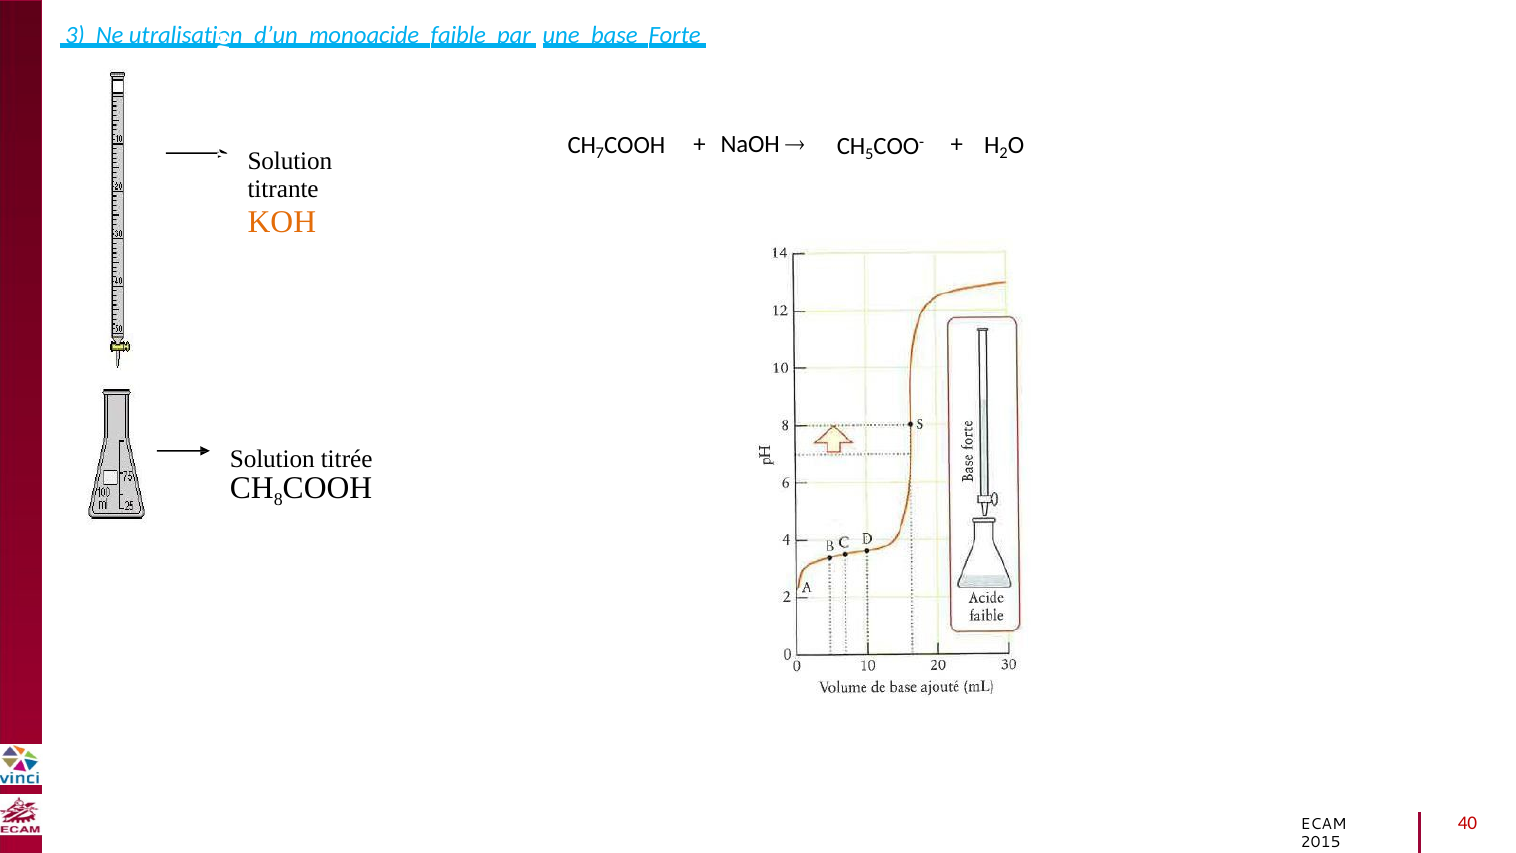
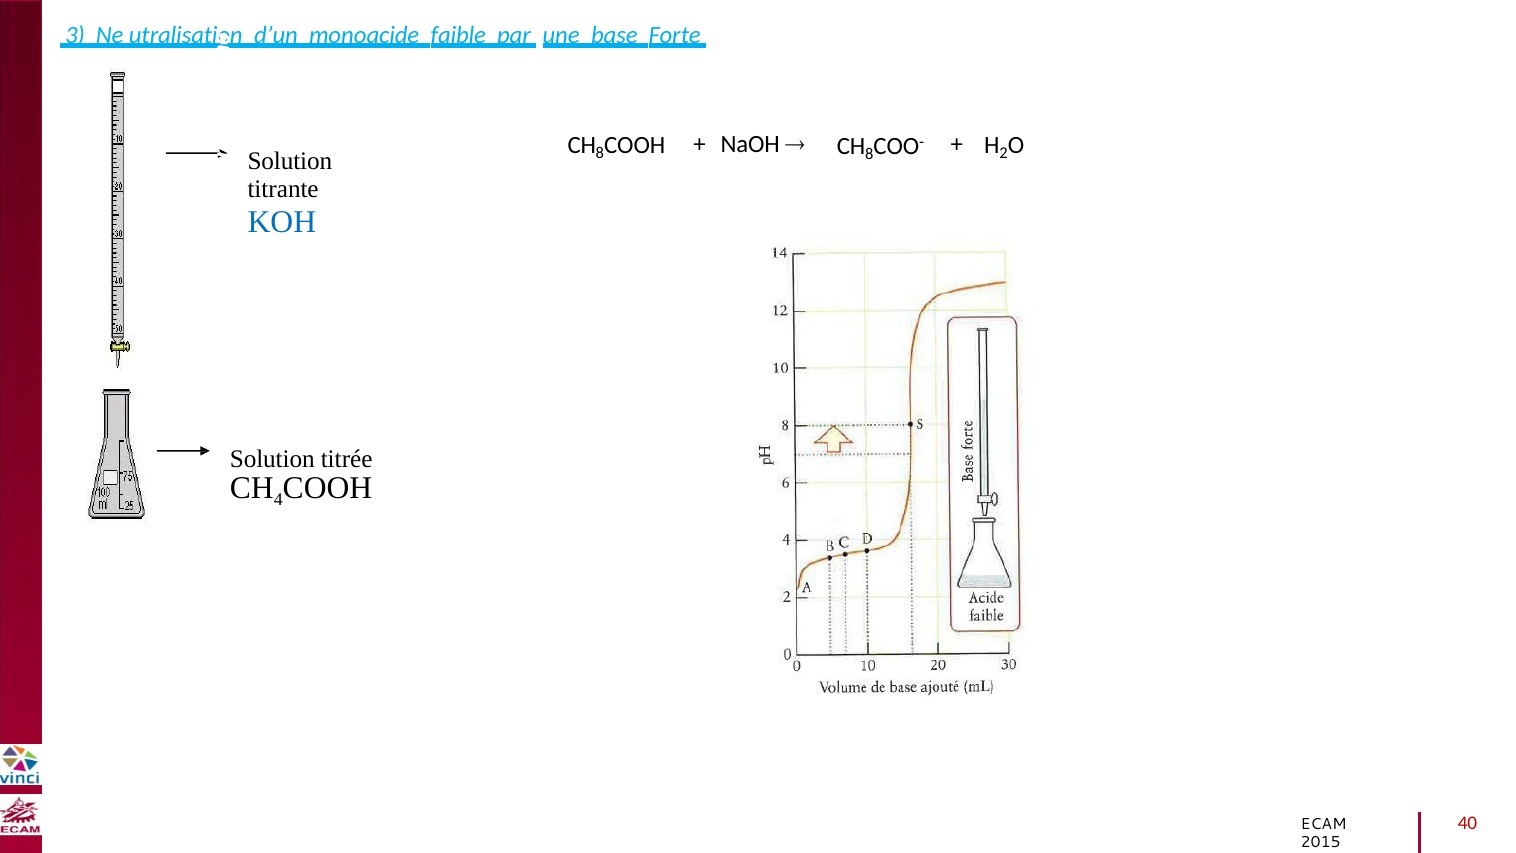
5 at (869, 154): 5 -> 8
7 at (600, 154): 7 -> 8
KOH colour: orange -> blue
8 at (278, 499): 8 -> 4
